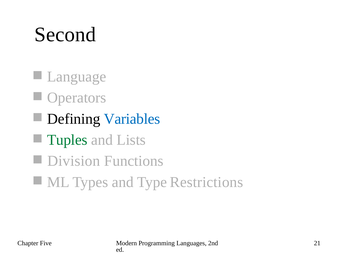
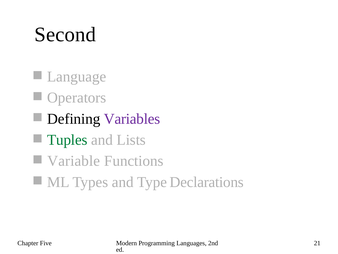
Variables colour: blue -> purple
Division: Division -> Variable
Restrictions: Restrictions -> Declarations
